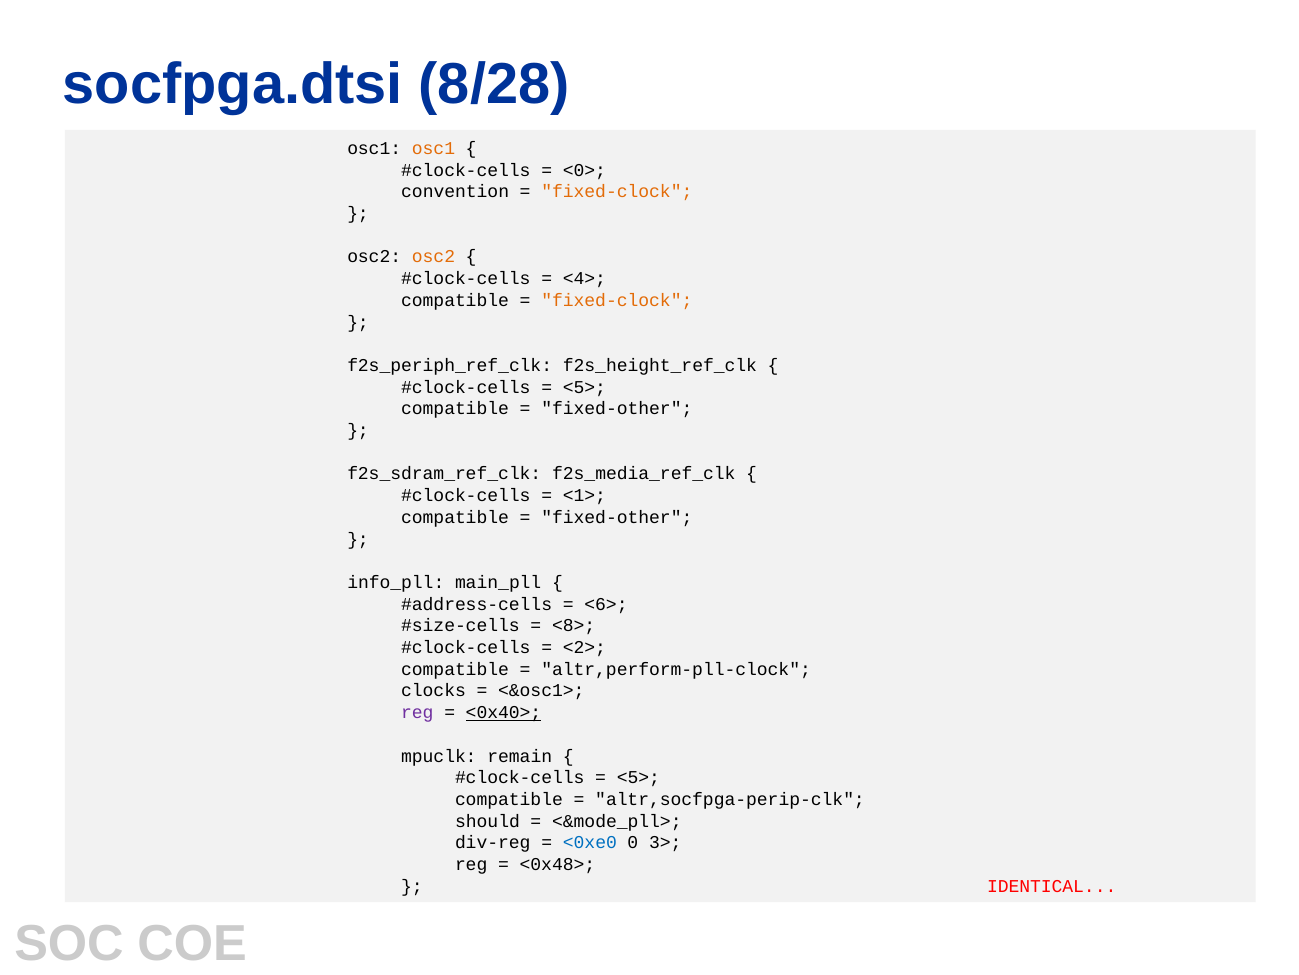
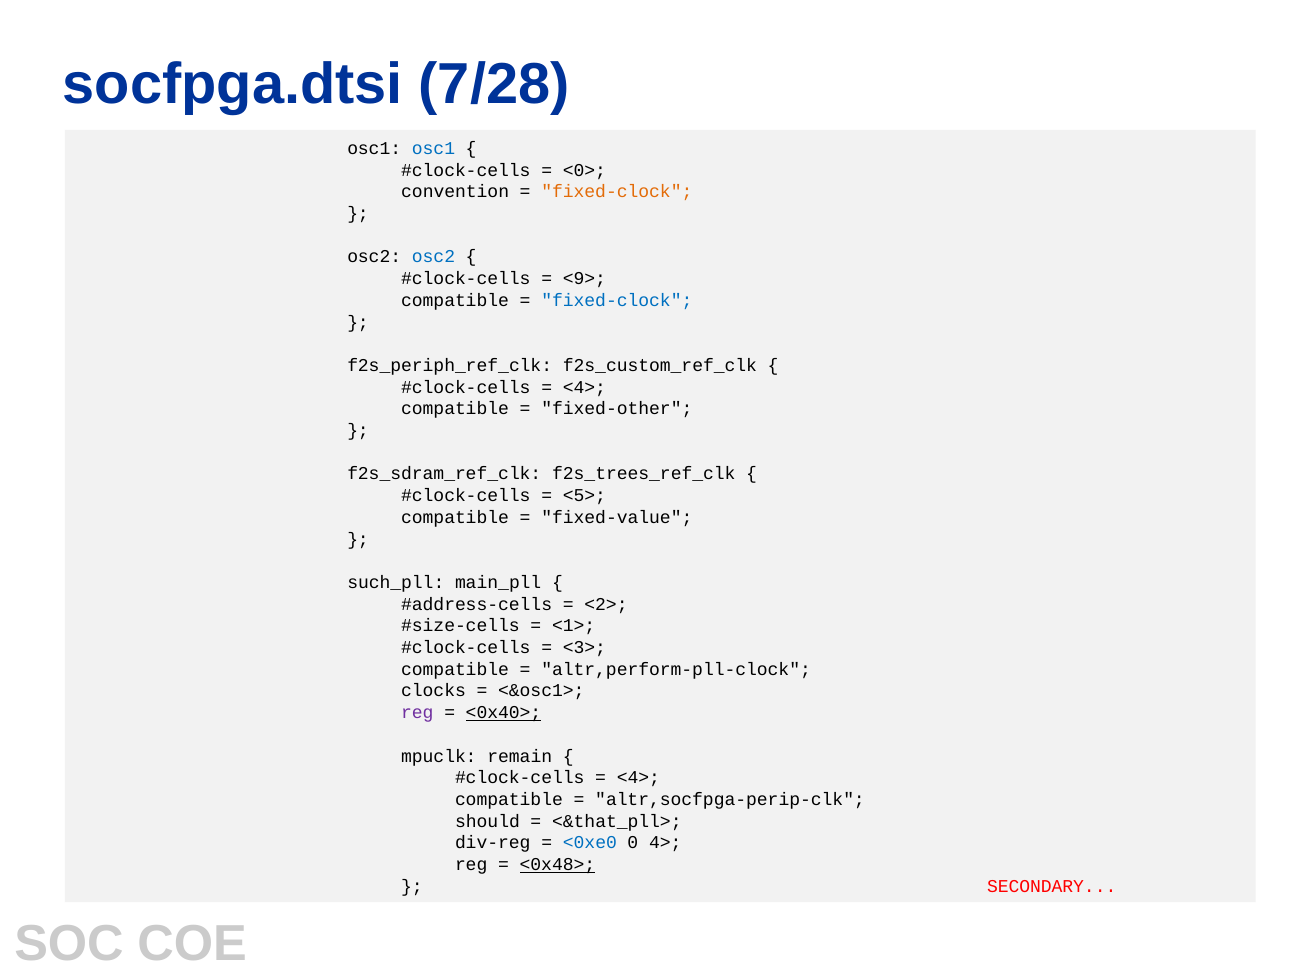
8/28: 8/28 -> 7/28
osc1 at (433, 148) colour: orange -> blue
osc2 at (433, 257) colour: orange -> blue
<4>: <4> -> <9>
fixed-clock at (617, 300) colour: orange -> blue
f2s_height_ref_clk: f2s_height_ref_clk -> f2s_custom_ref_clk
<5> at (584, 387): <5> -> <4>
f2s_media_ref_clk: f2s_media_ref_clk -> f2s_trees_ref_clk
<1>: <1> -> <5>
fixed-other at (617, 517): fixed-other -> fixed-value
info_pll: info_pll -> such_pll
<6>: <6> -> <2>
<8>: <8> -> <1>
<2>: <2> -> <3>
<5> at (638, 777): <5> -> <4>
<&mode_pll>: <&mode_pll> -> <&that_pll>
3>: 3> -> 4>
<0x48> underline: none -> present
IDENTICAL: IDENTICAL -> SECONDARY
